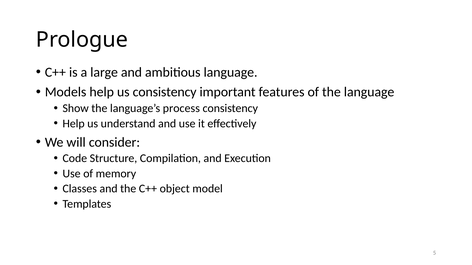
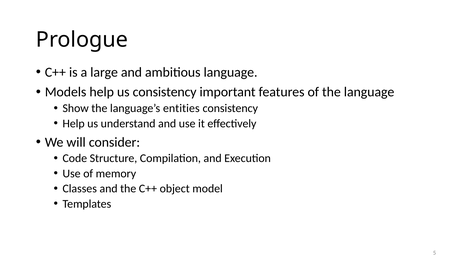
process: process -> entities
